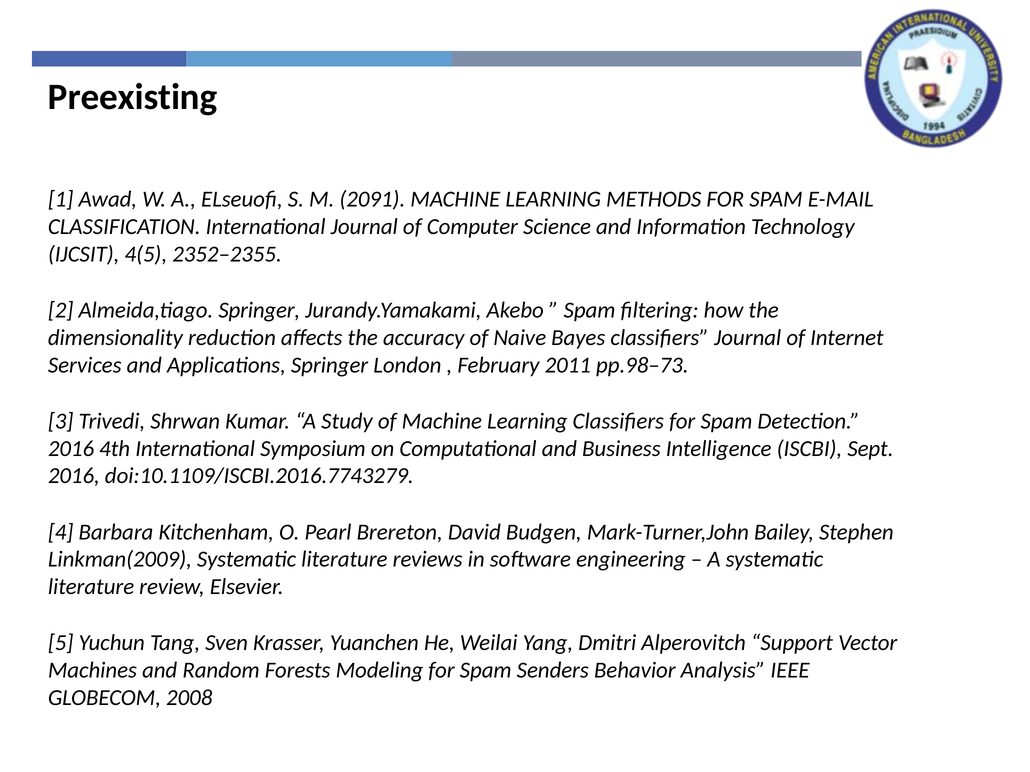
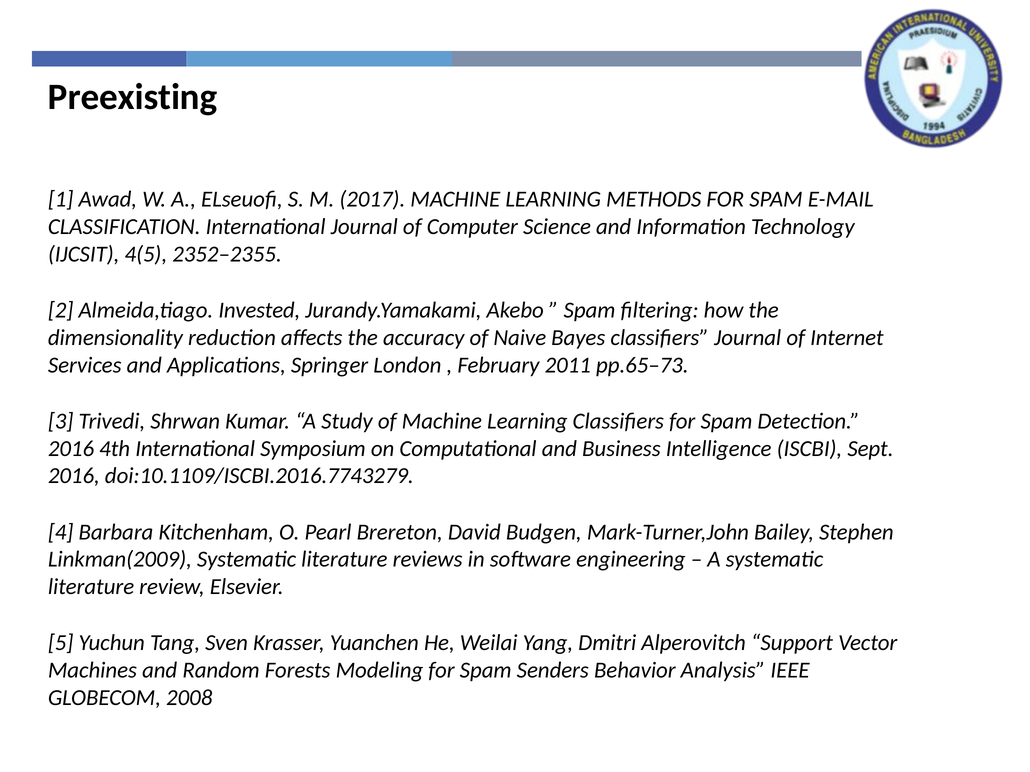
2091: 2091 -> 2017
Almeida,tiago Springer: Springer -> Invested
pp.98–73: pp.98–73 -> pp.65–73
